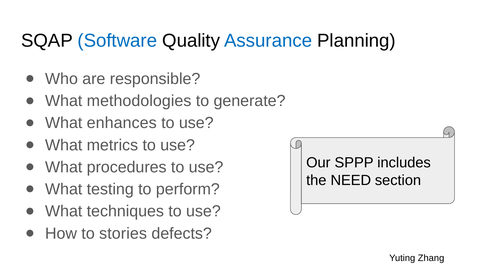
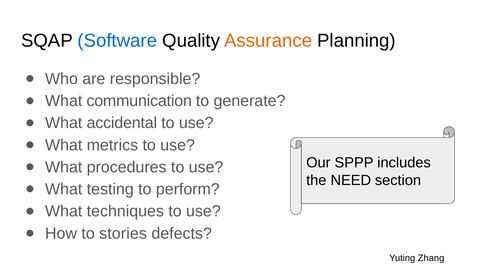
Assurance colour: blue -> orange
methodologies: methodologies -> communication
enhances: enhances -> accidental
